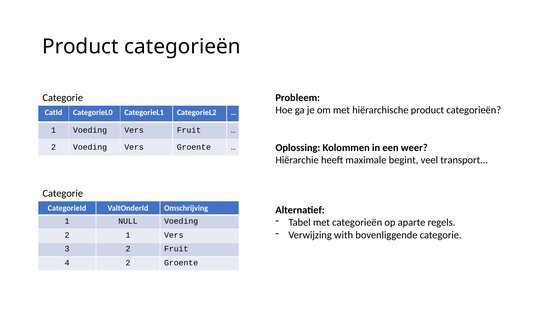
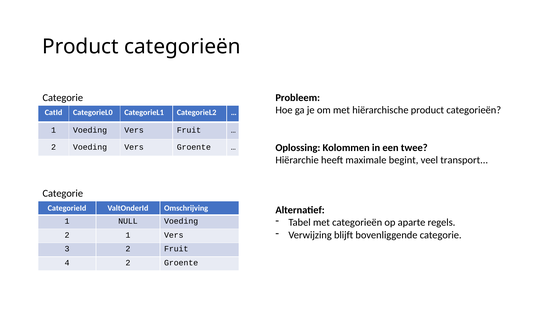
weer: weer -> twee
with: with -> blijft
